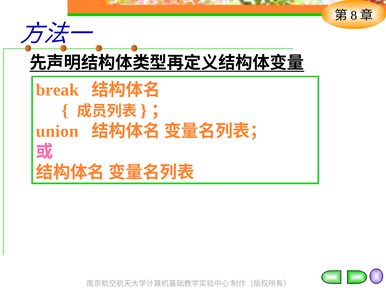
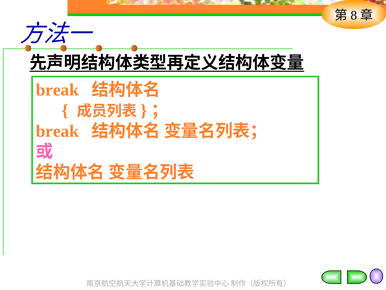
union at (57, 131): union -> break
